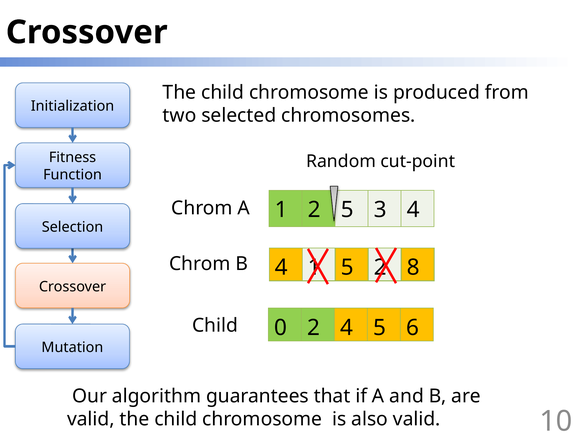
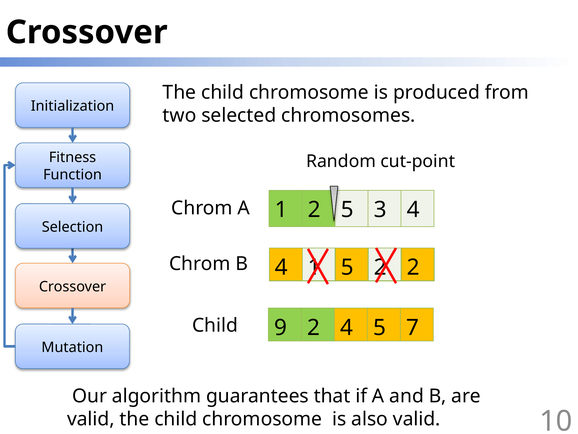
8 at (413, 267): 8 -> 2
0: 0 -> 9
6: 6 -> 7
